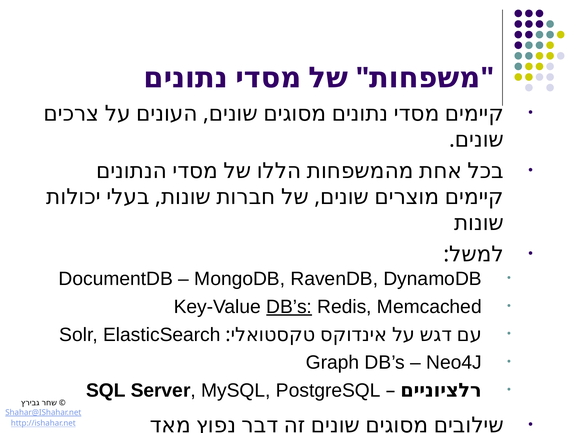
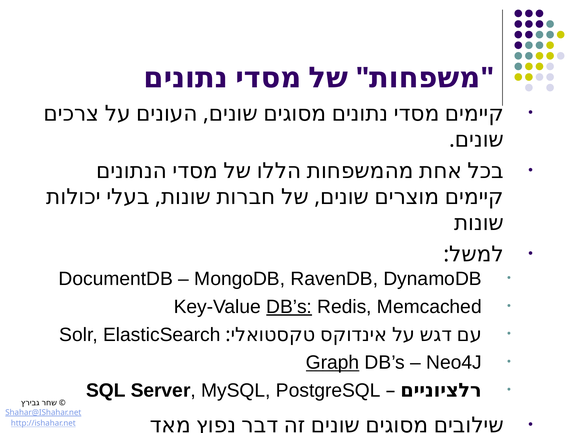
Graph underline: none -> present
